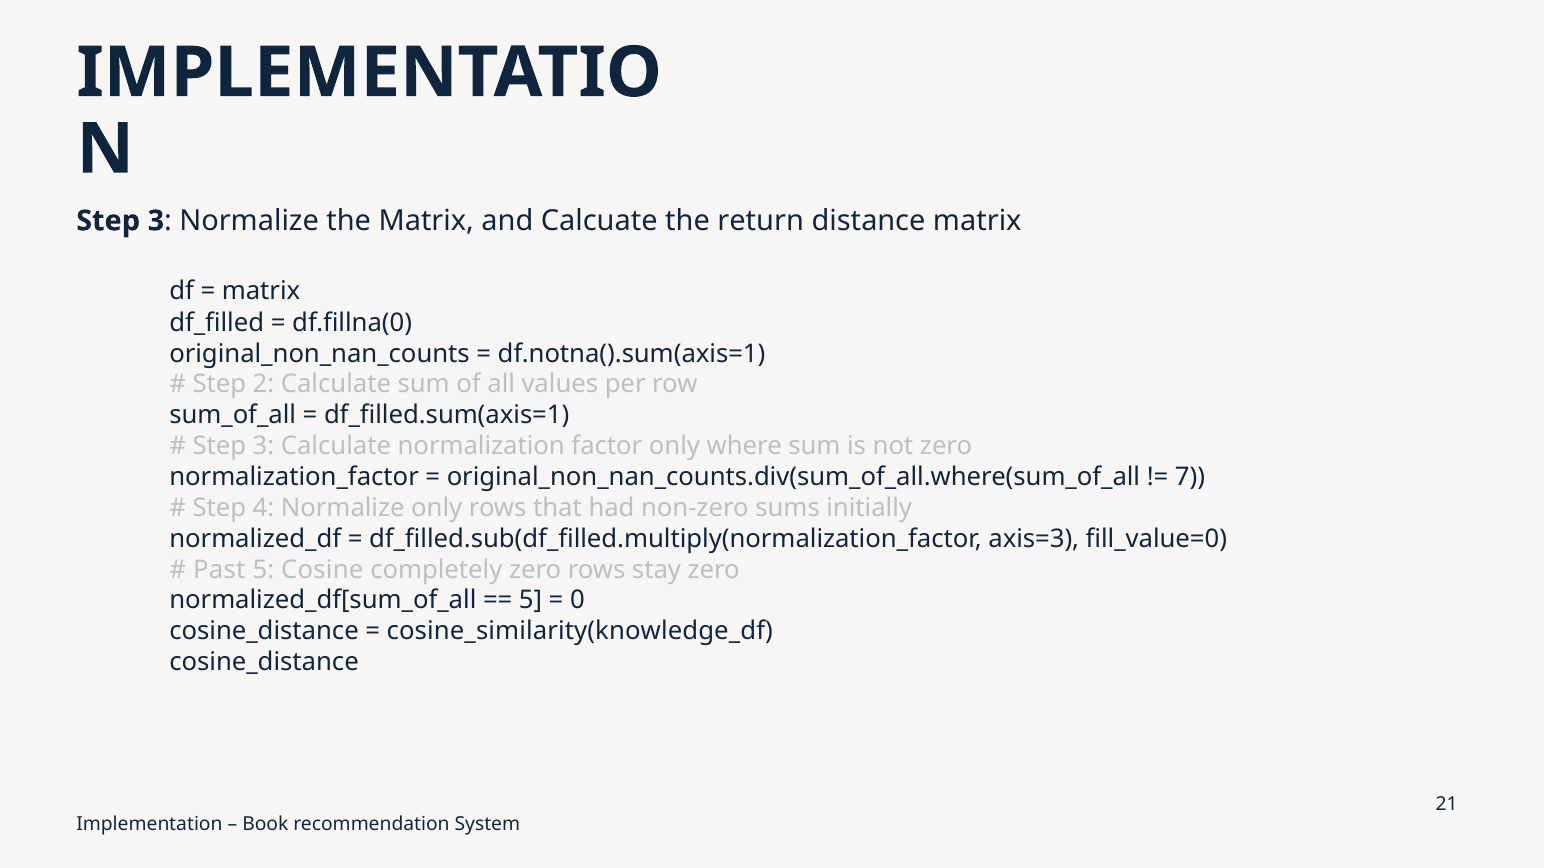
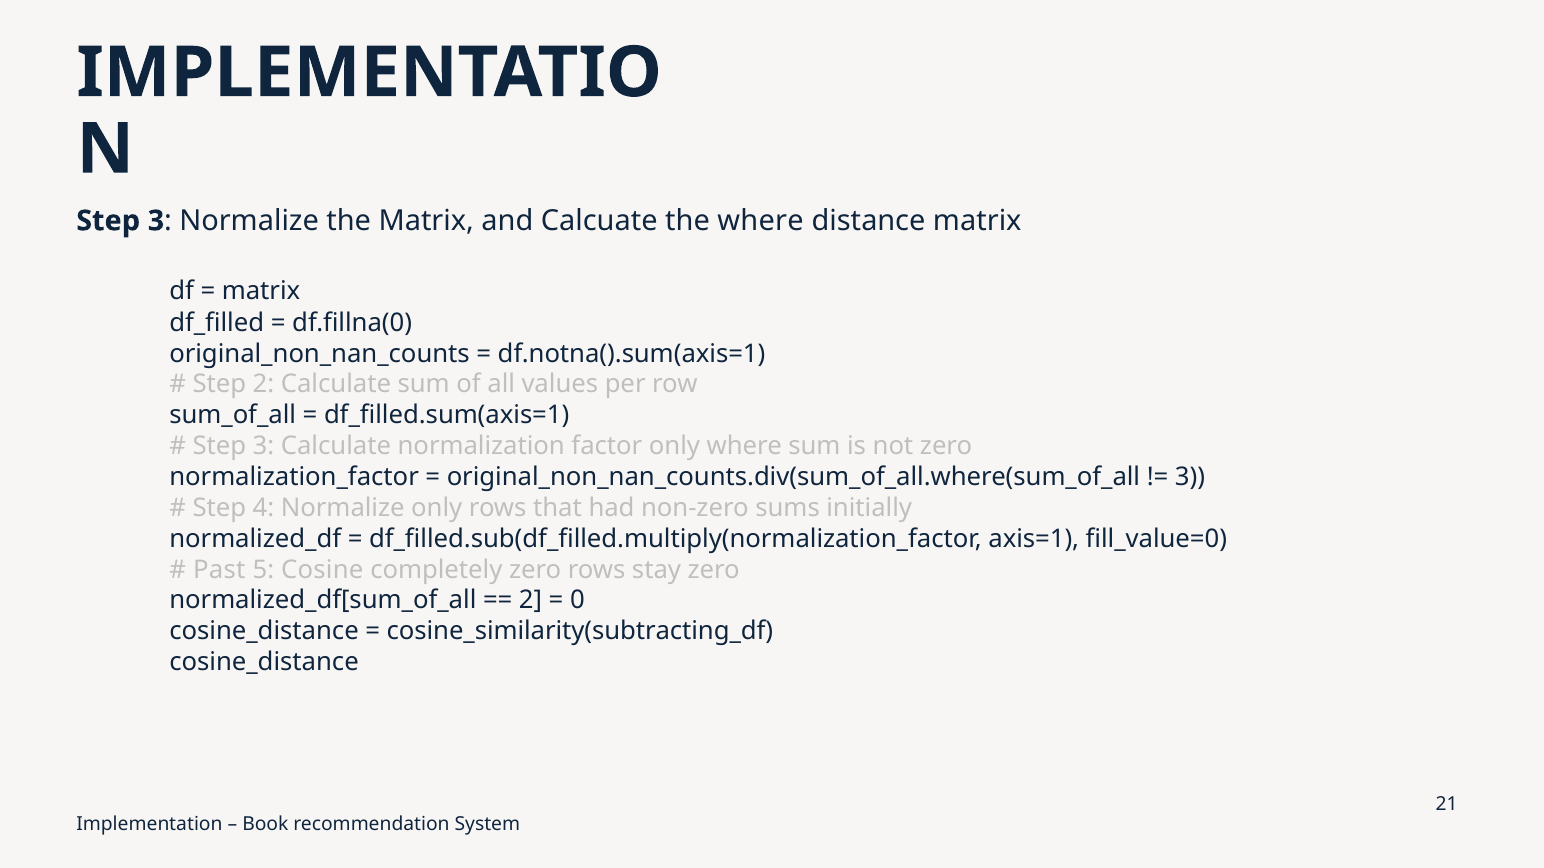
the return: return -> where
7 at (1190, 477): 7 -> 3
axis=3: axis=3 -> axis=1
5 at (530, 601): 5 -> 2
cosine_similarity(knowledge_df: cosine_similarity(knowledge_df -> cosine_similarity(subtracting_df
